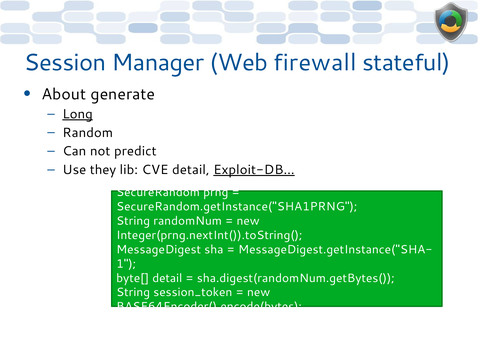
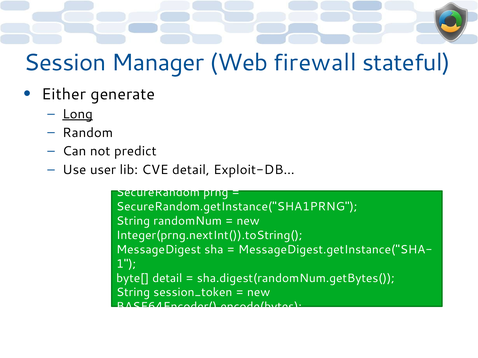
About: About -> Either
they: they -> user
Exploit-DB… underline: present -> none
